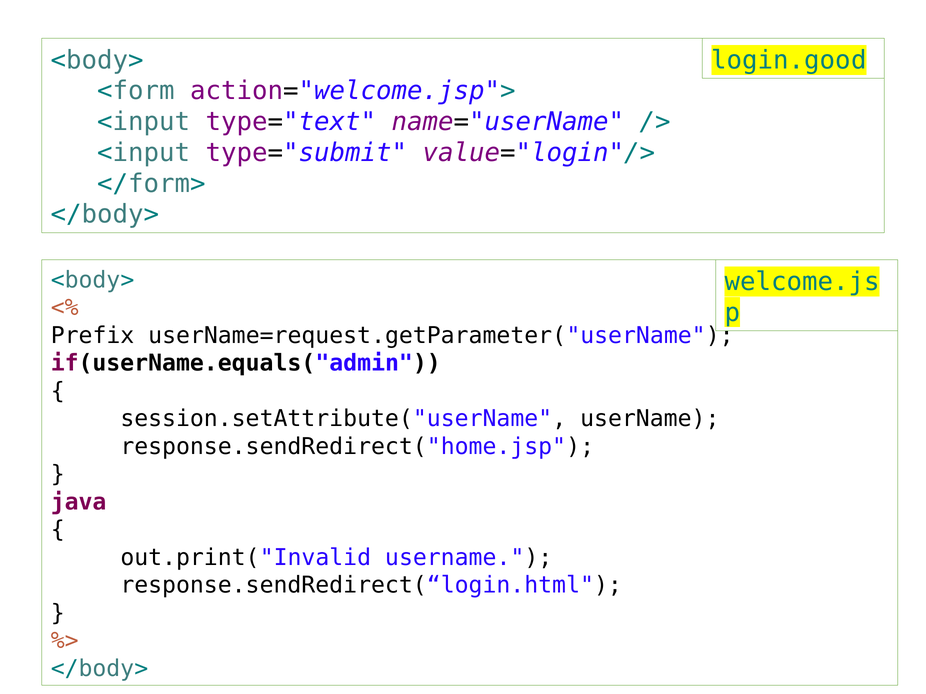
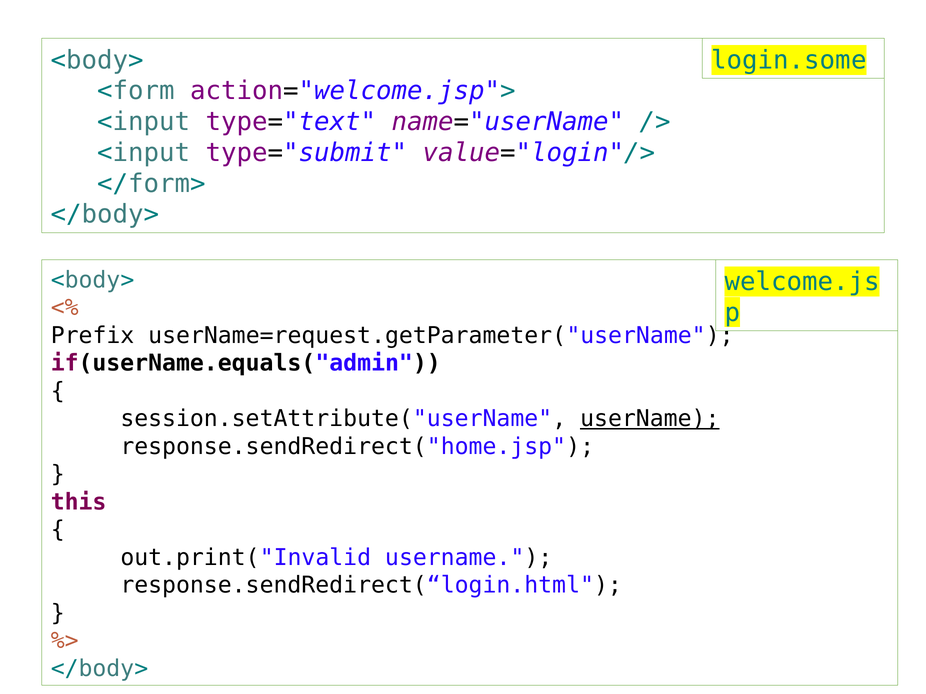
login.good: login.good -> login.some
userName at (650, 419) underline: none -> present
java: java -> this
